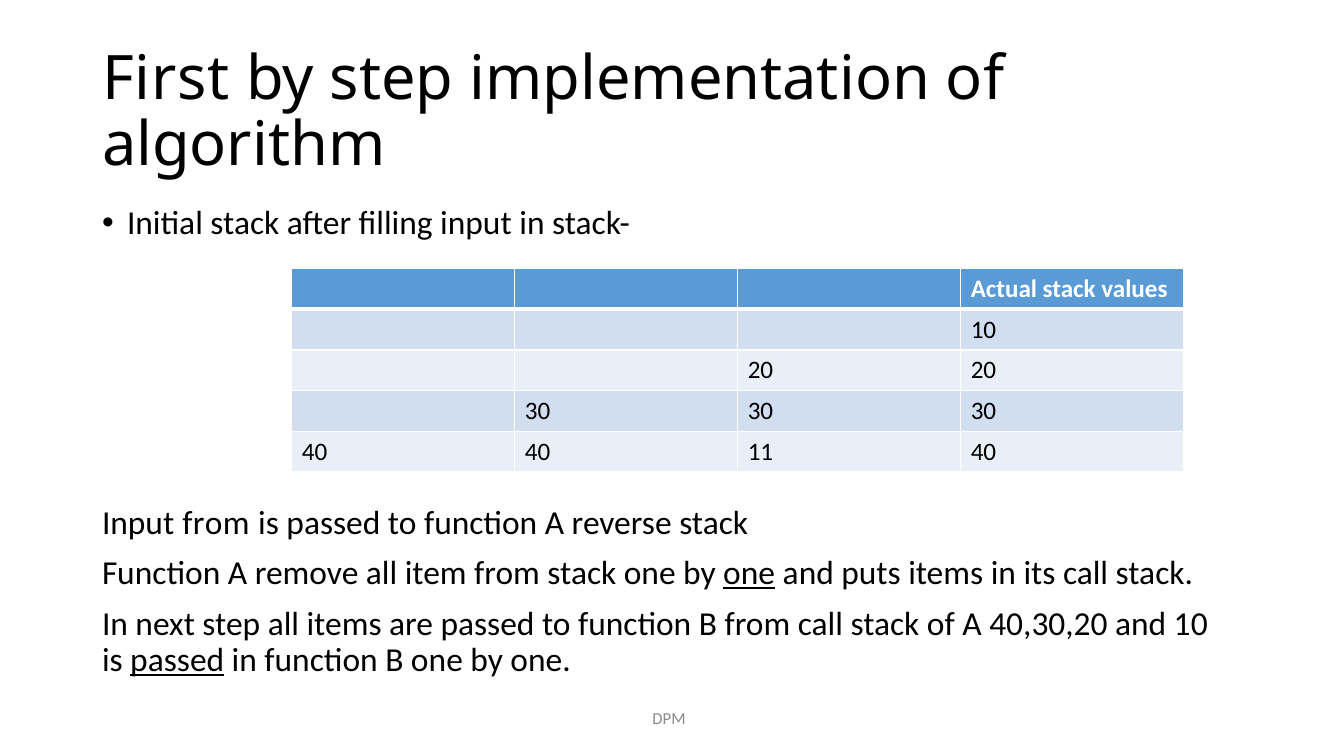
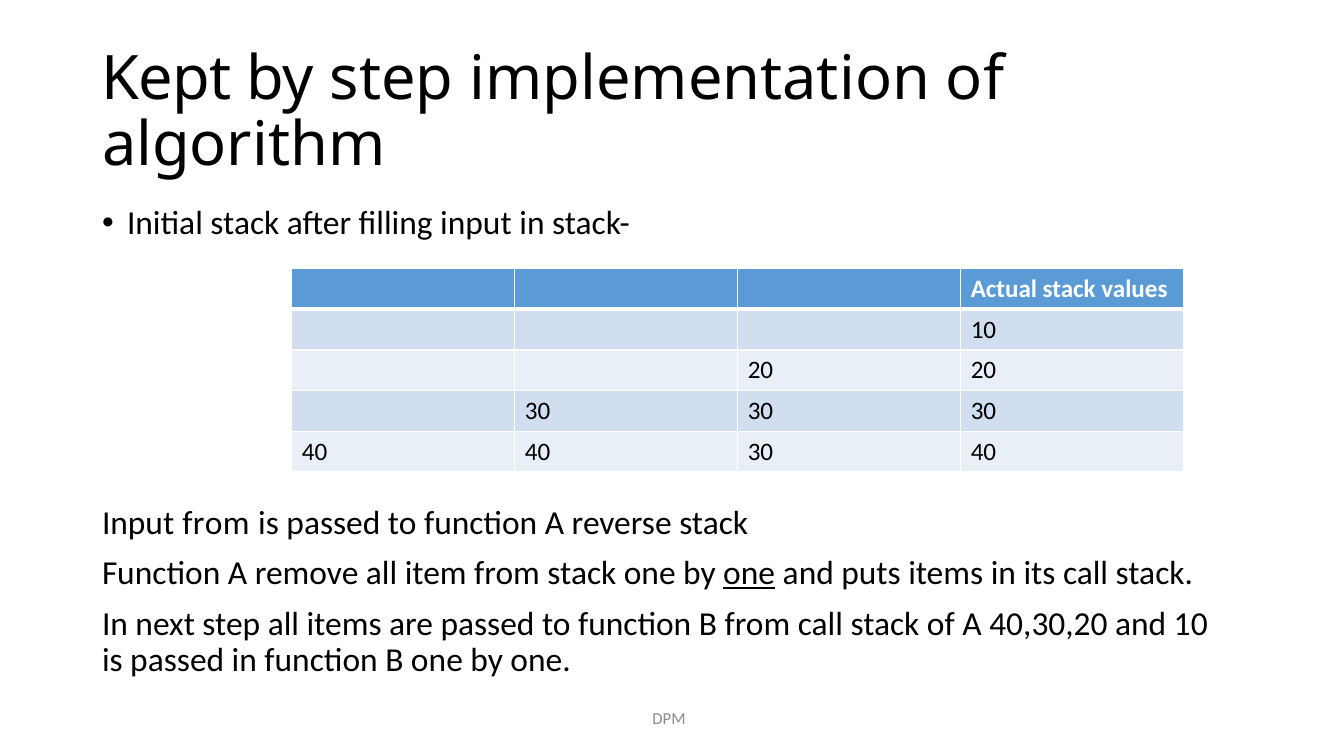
First: First -> Kept
40 11: 11 -> 30
passed at (177, 660) underline: present -> none
